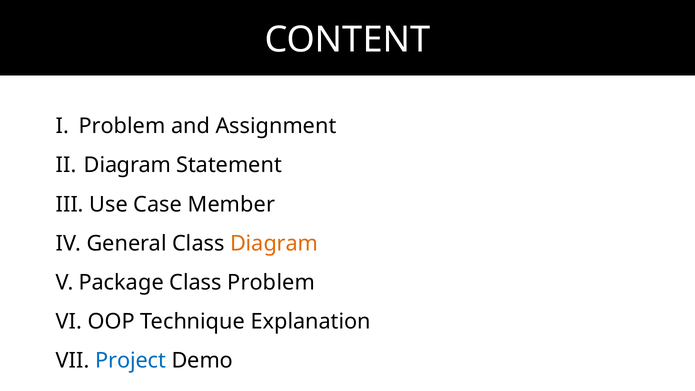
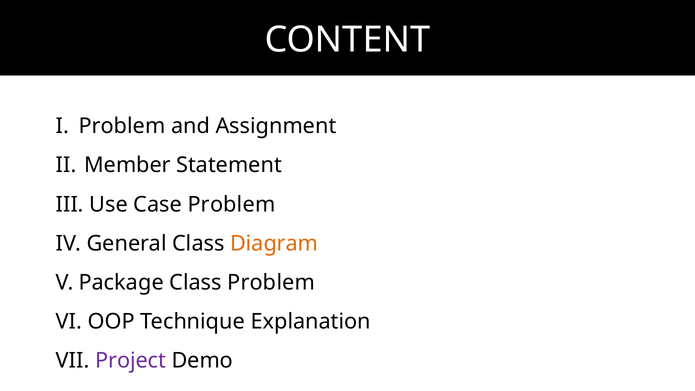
Diagram at (128, 165): Diagram -> Member
Case Member: Member -> Problem
Project colour: blue -> purple
